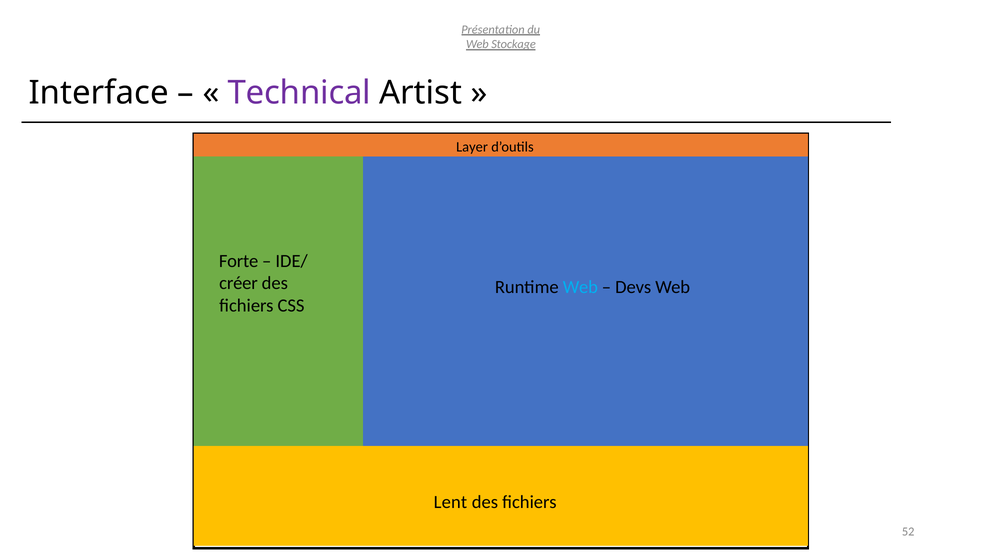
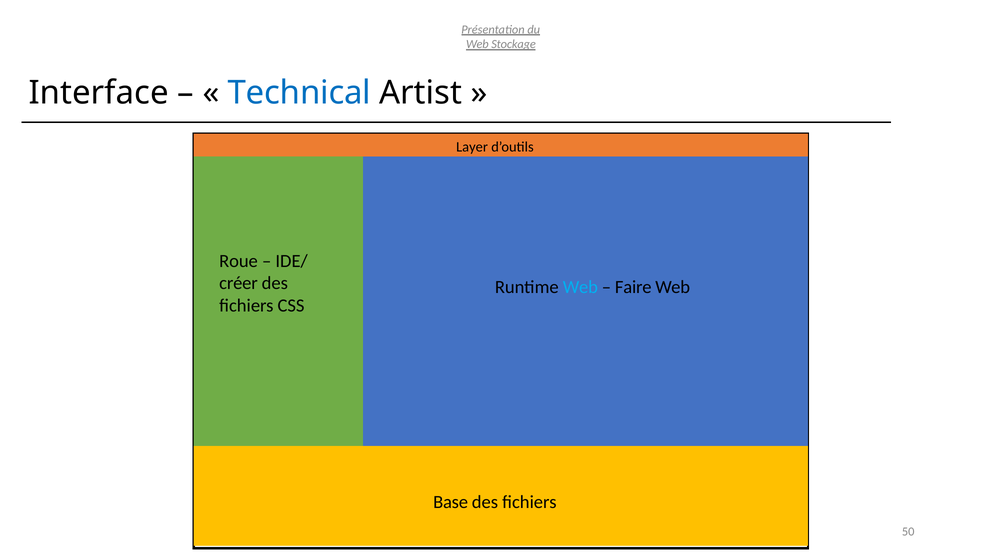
Technical colour: purple -> blue
Forte: Forte -> Roue
Devs: Devs -> Faire
Lent: Lent -> Base
52: 52 -> 50
